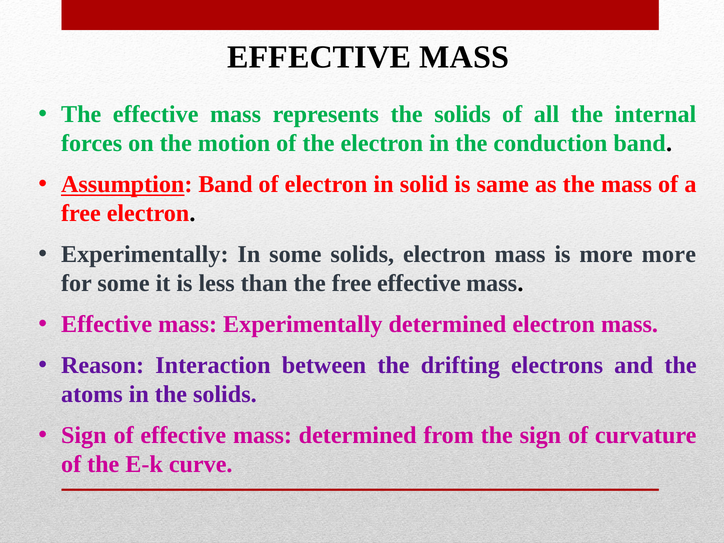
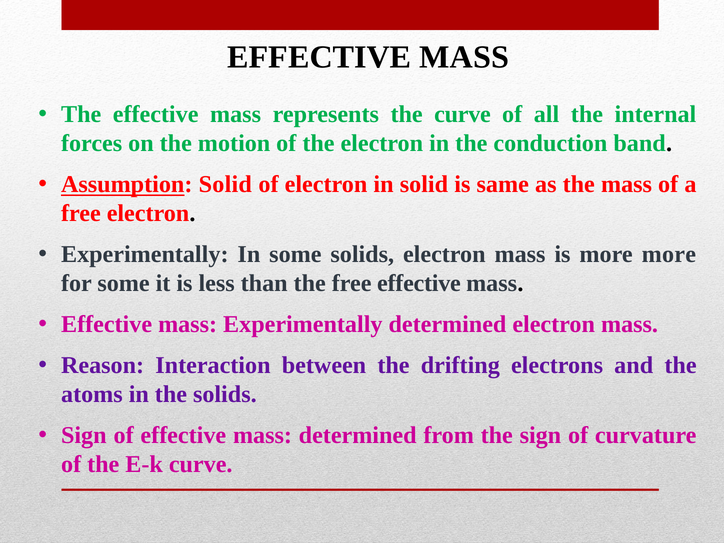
represents the solids: solids -> curve
Assumption Band: Band -> Solid
